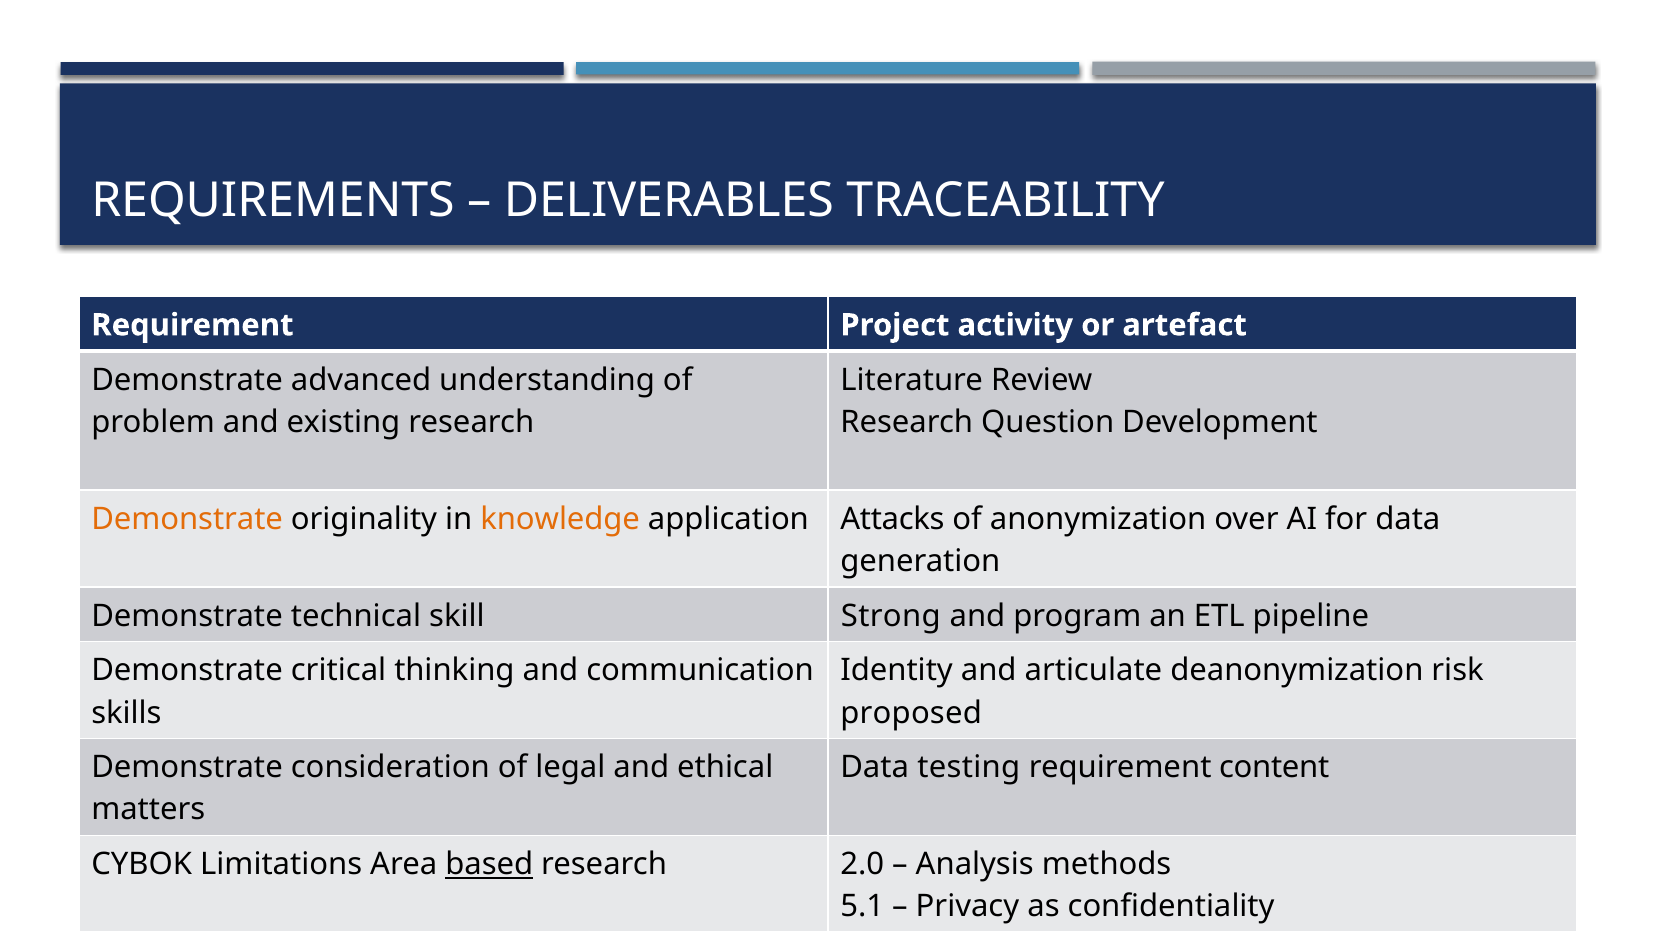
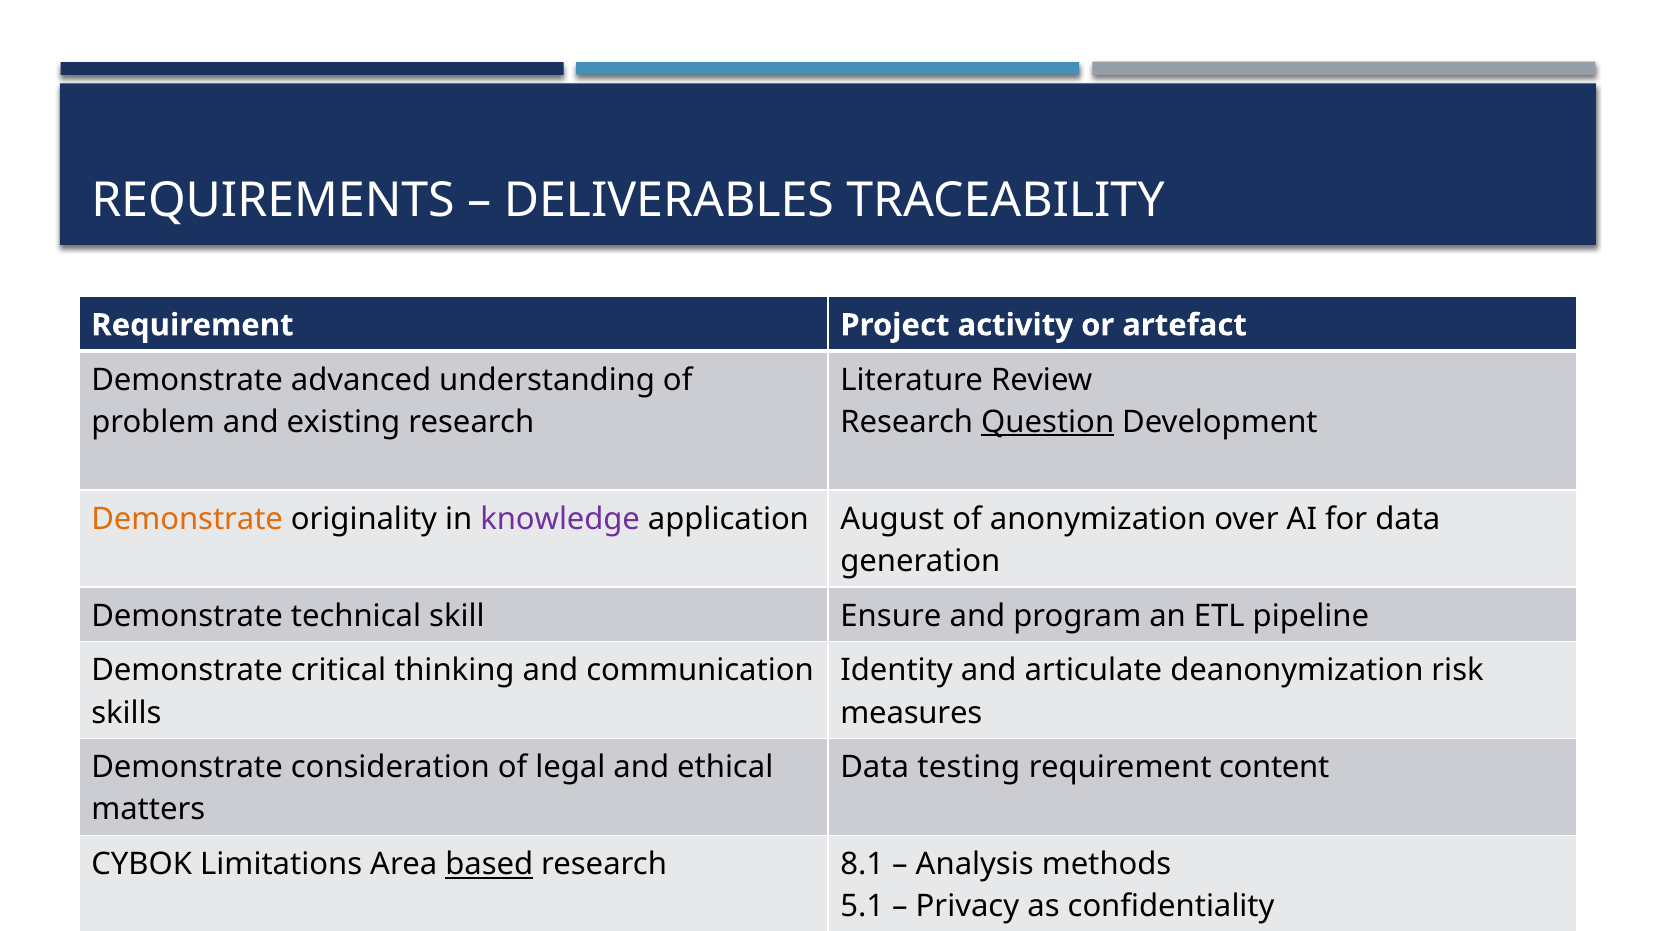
Question underline: none -> present
knowledge colour: orange -> purple
Attacks: Attacks -> August
Strong: Strong -> Ensure
proposed: proposed -> measures
2.0: 2.0 -> 8.1
